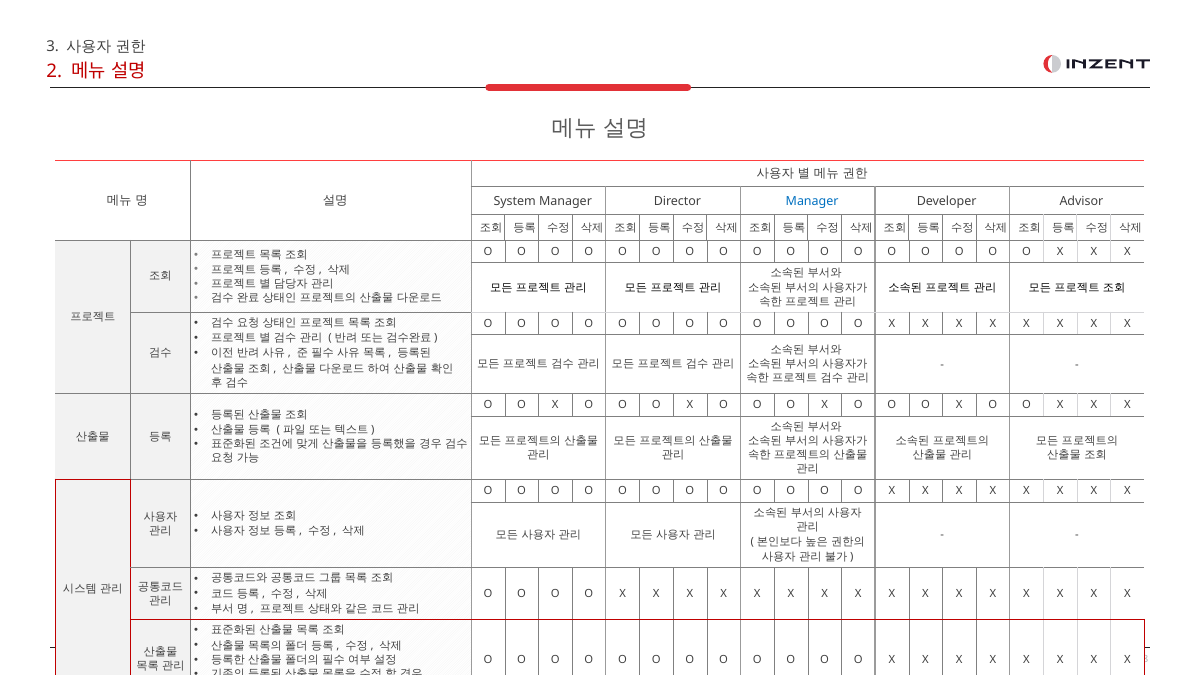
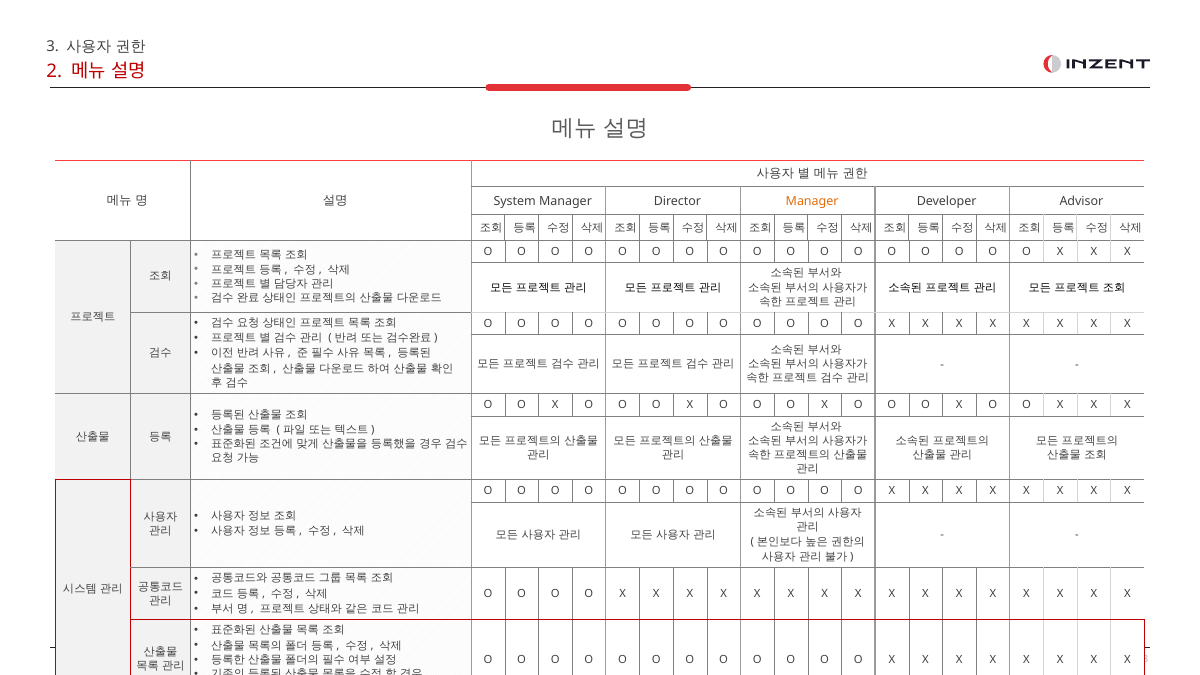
Manager at (812, 201) colour: blue -> orange
